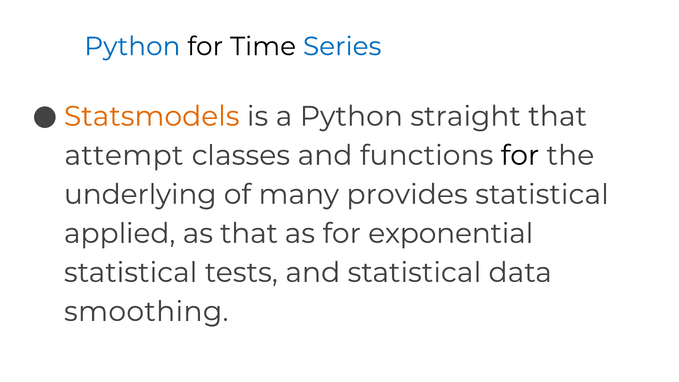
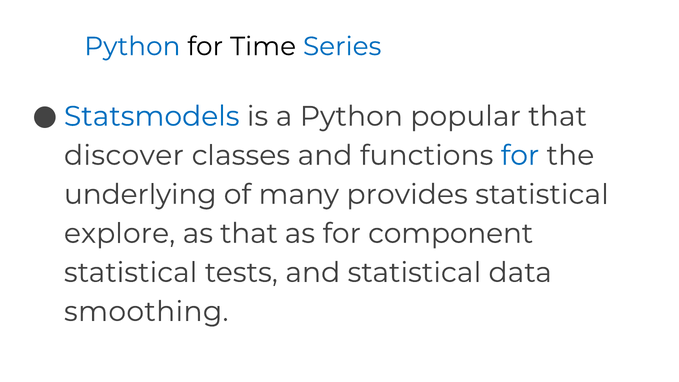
Statsmodels colour: orange -> blue
straight: straight -> popular
attempt: attempt -> discover
for at (520, 155) colour: black -> blue
applied: applied -> explore
exponential: exponential -> component
